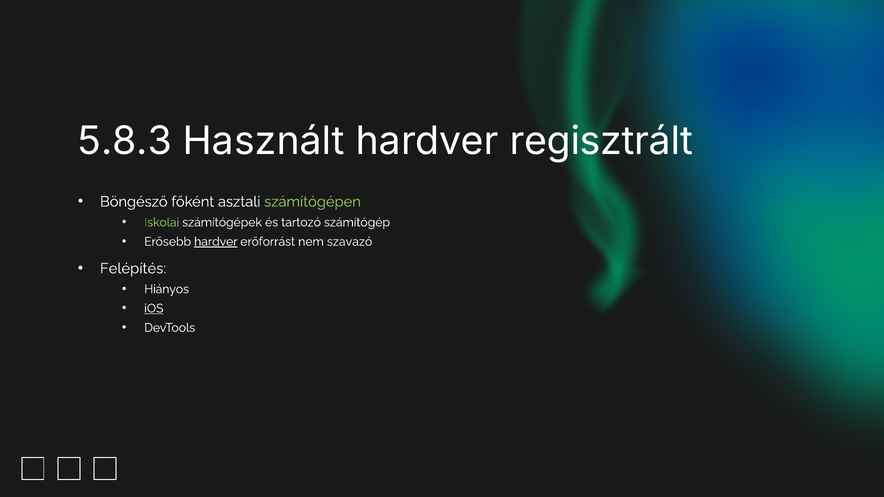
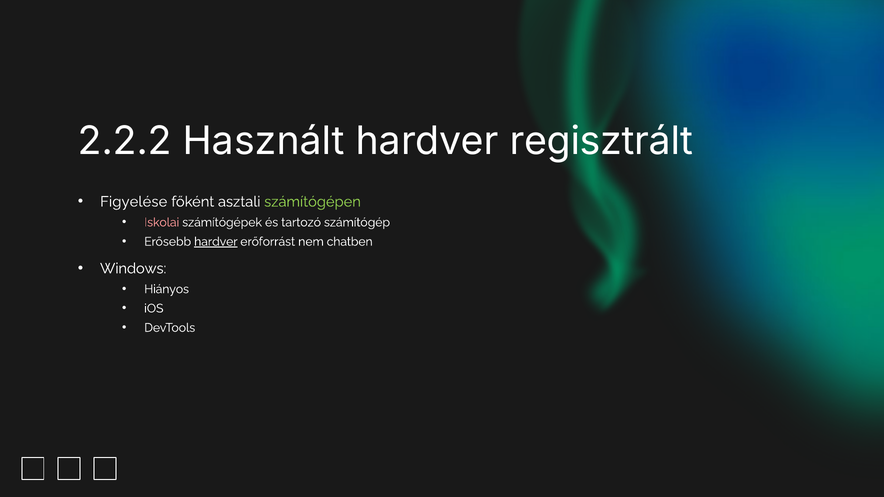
5.8.3: 5.8.3 -> 2.2.2
Böngésző: Böngésző -> Figyelése
Iskolai colour: light green -> pink
szavazó: szavazó -> chatben
Felépítés: Felépítés -> Windows
iOS underline: present -> none
